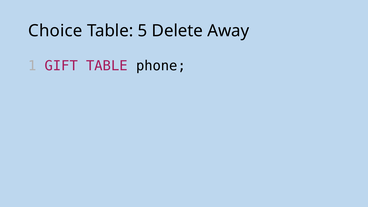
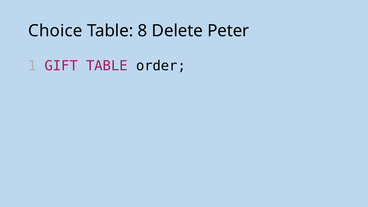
5: 5 -> 8
Away: Away -> Peter
phone: phone -> order
